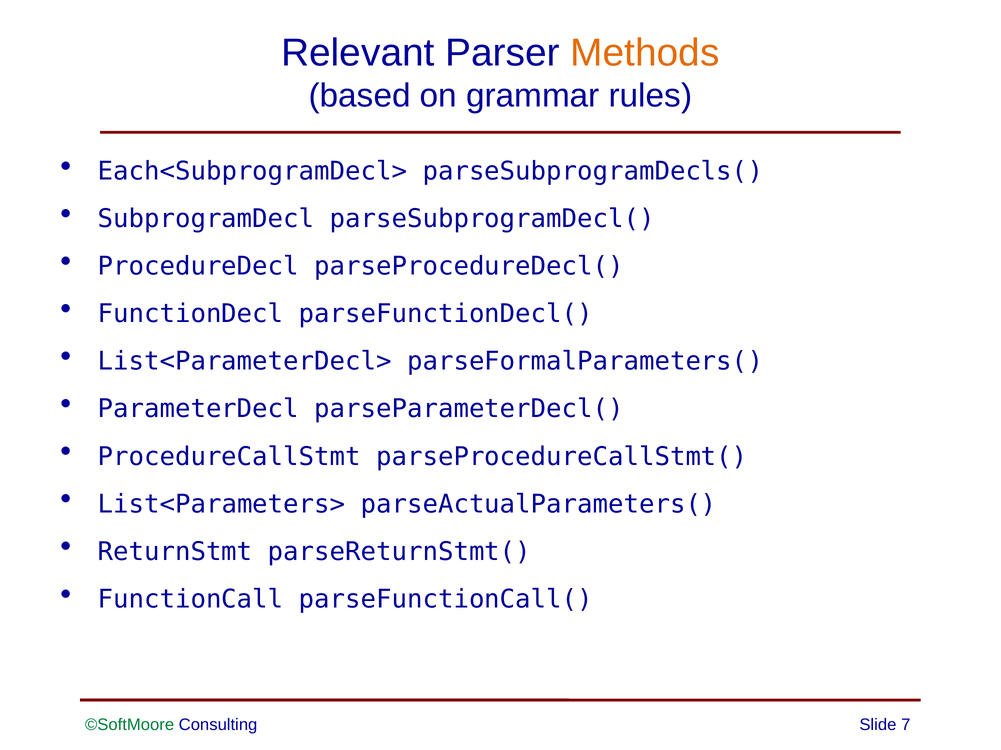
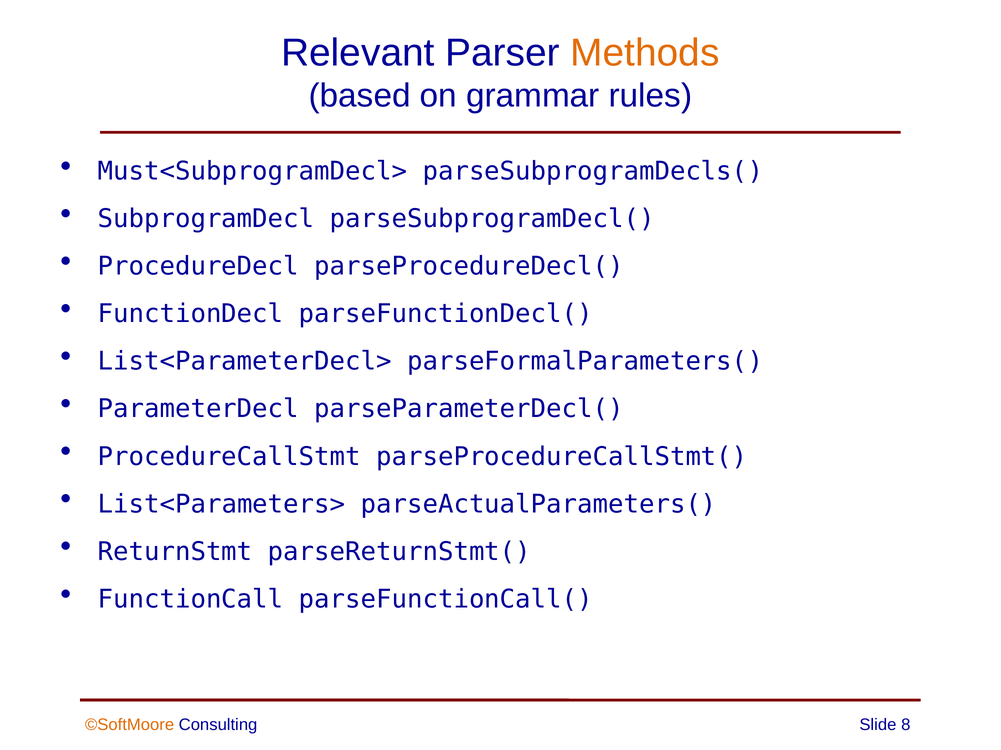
Each<SubprogramDecl>: Each<SubprogramDecl> -> Must<SubprogramDecl>
©SoftMoore colour: green -> orange
7: 7 -> 8
